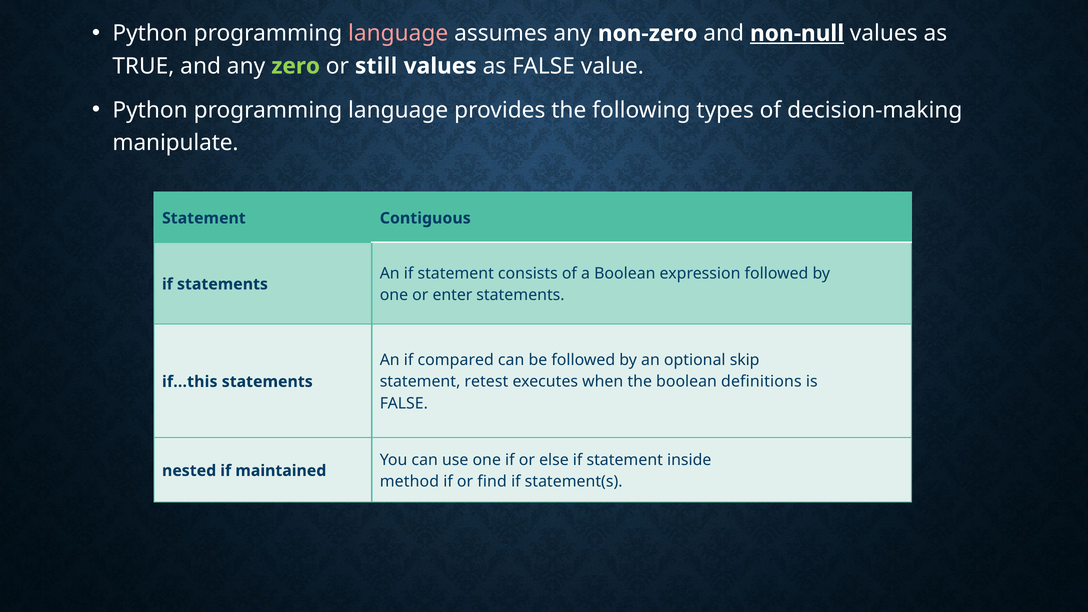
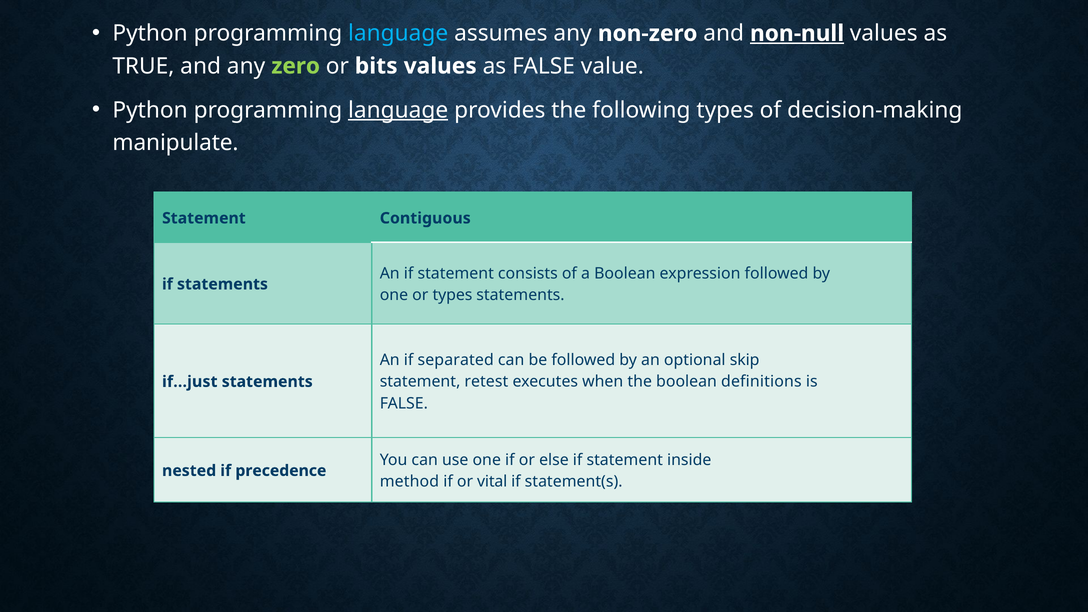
language at (398, 33) colour: pink -> light blue
still: still -> bits
language at (398, 110) underline: none -> present
or enter: enter -> types
compared: compared -> separated
if...this: if...this -> if...just
maintained: maintained -> precedence
find: find -> vital
